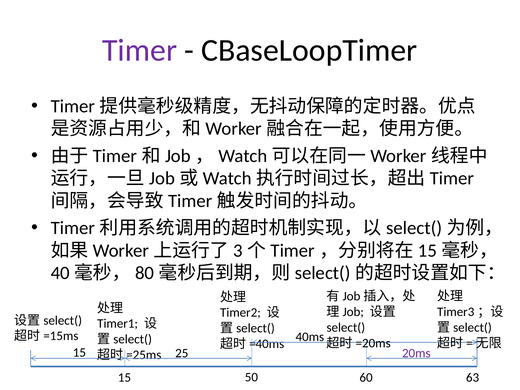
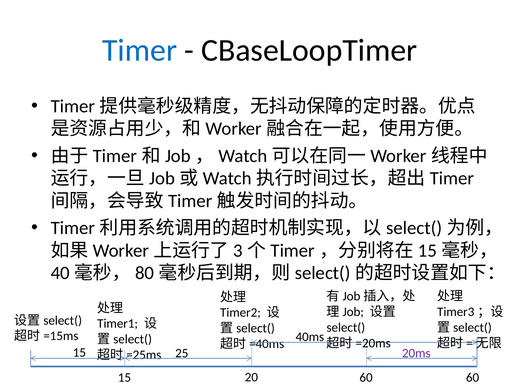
Timer colour: purple -> blue
50: 50 -> 20
60 63: 63 -> 60
